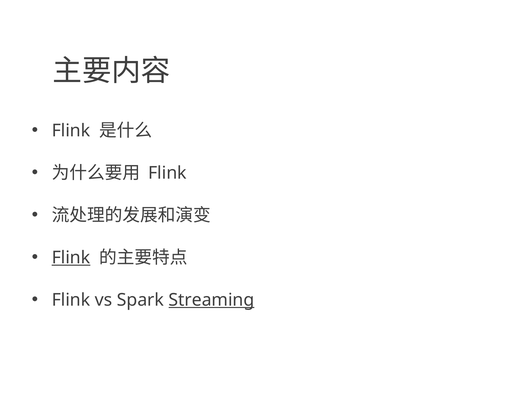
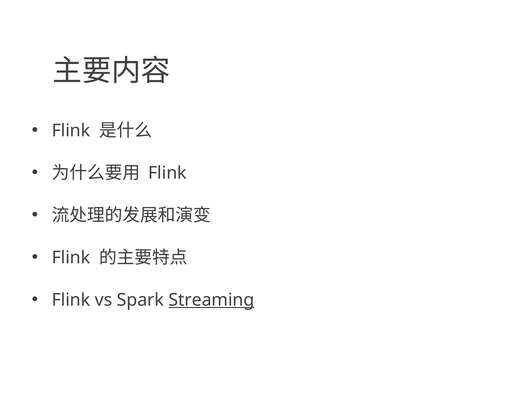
Flink at (71, 258) underline: present -> none
